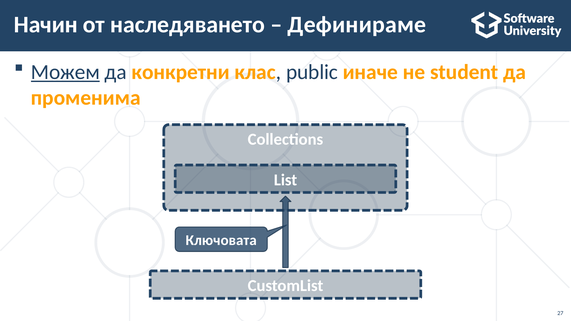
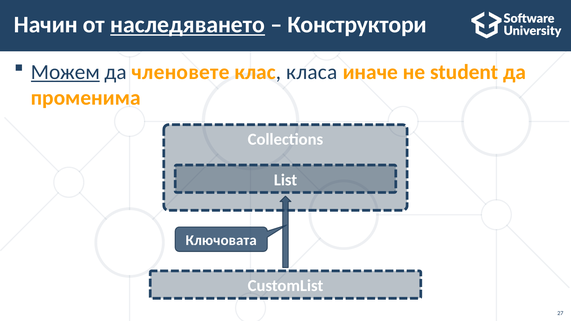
наследяването underline: none -> present
Дефинираме: Дефинираме -> Конструктори
конкретни: конкретни -> членовете
public: public -> класа
